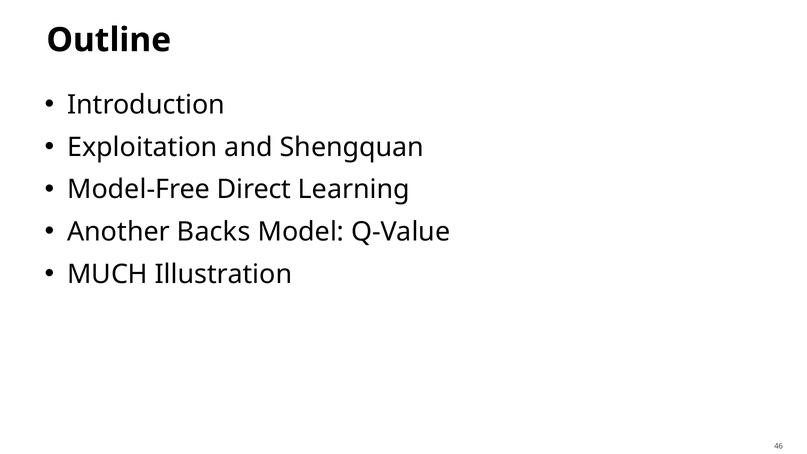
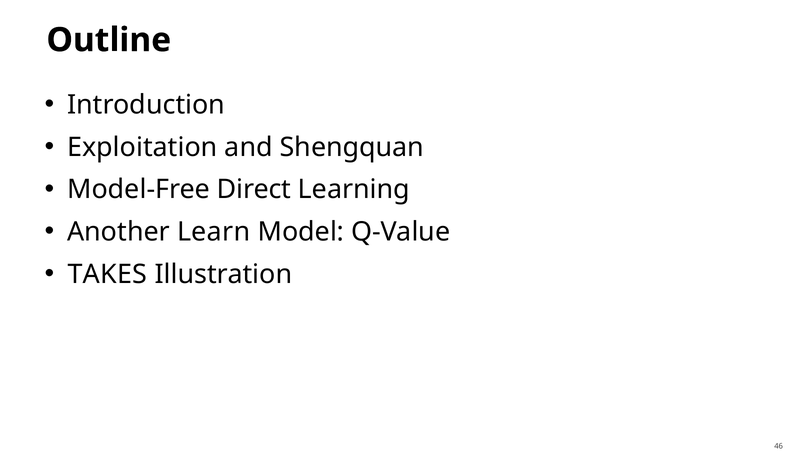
Backs: Backs -> Learn
MUCH: MUCH -> TAKES
